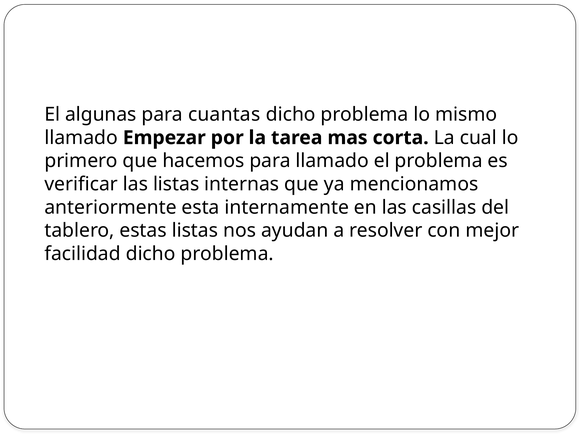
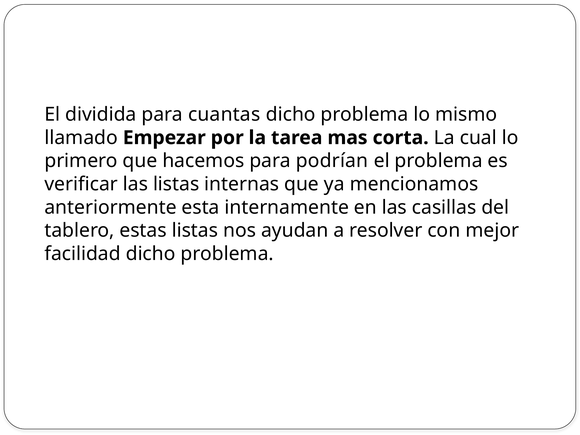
algunas: algunas -> dividida
para llamado: llamado -> podrían
